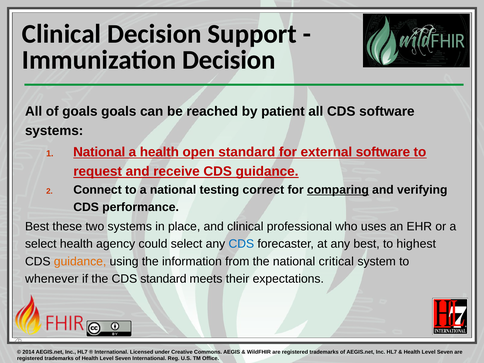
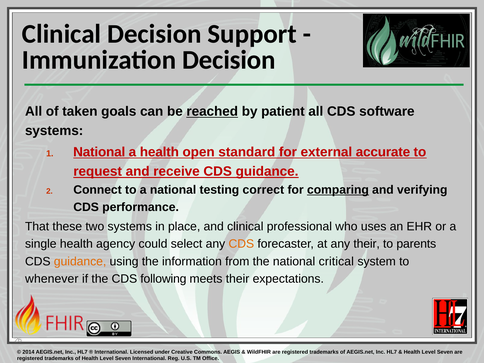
of goals: goals -> taken
reached underline: none -> present
external software: software -> accurate
Best at (37, 227): Best -> That
select at (41, 244): select -> single
CDS at (241, 244) colour: blue -> orange
any best: best -> their
highest: highest -> parents
CDS standard: standard -> following
